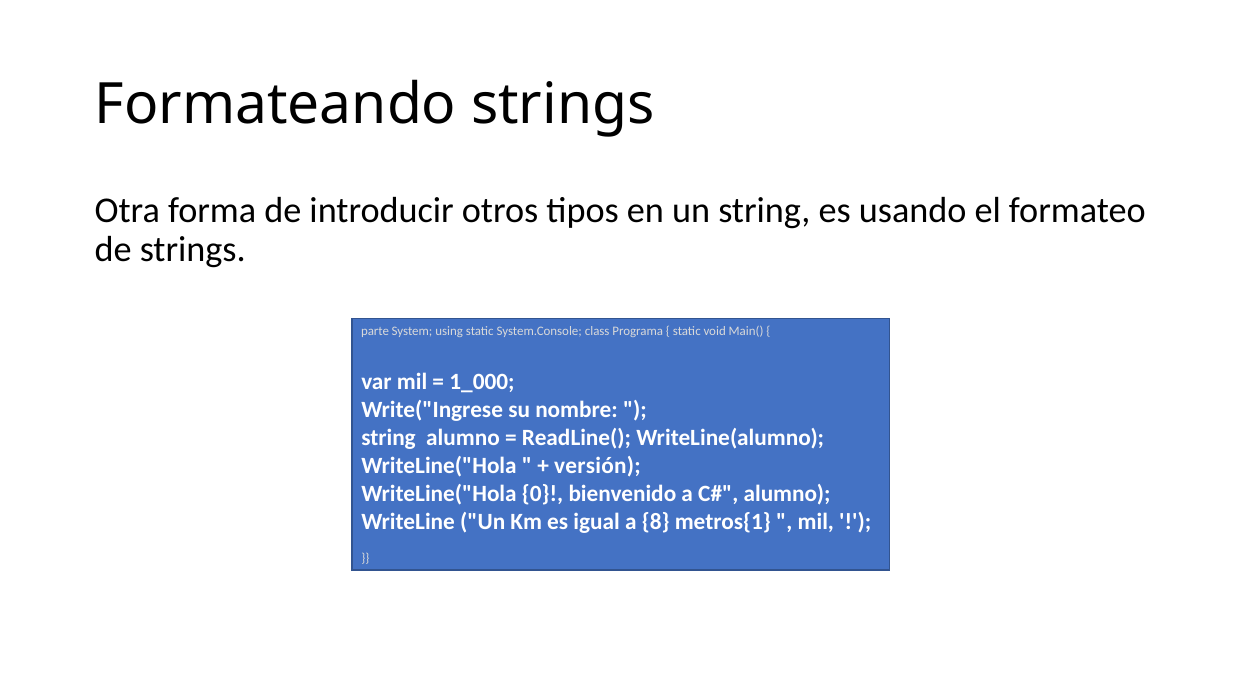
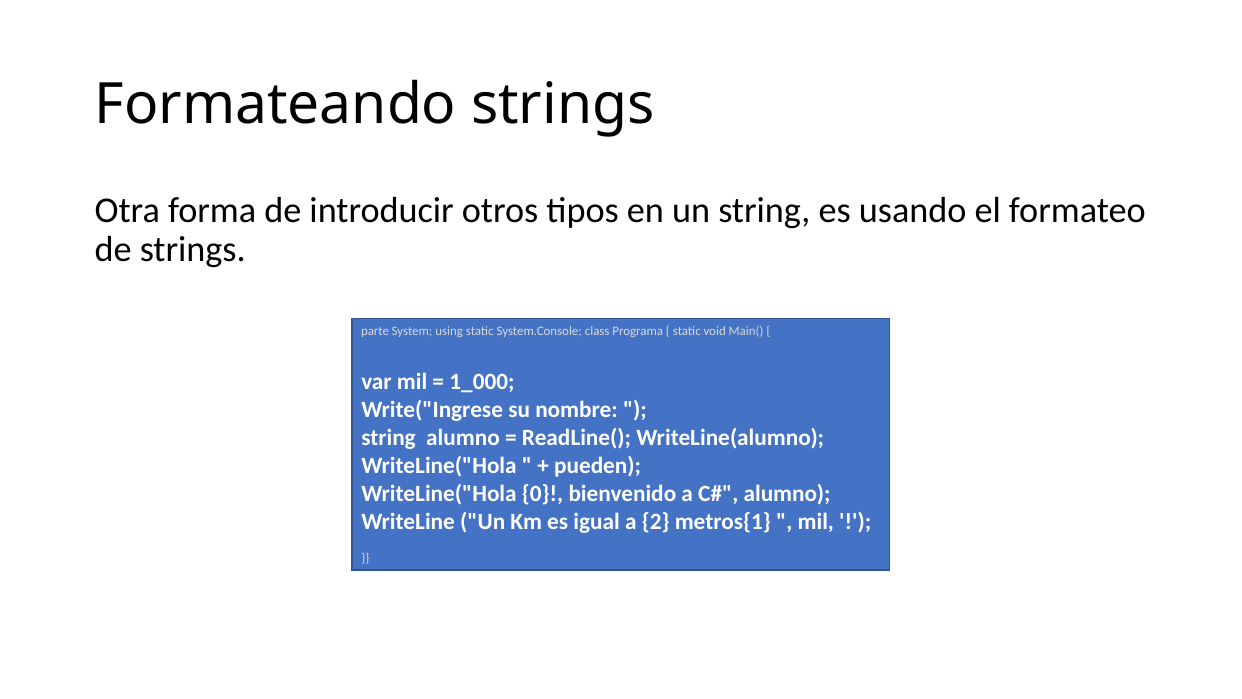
versión: versión -> pueden
8: 8 -> 2
